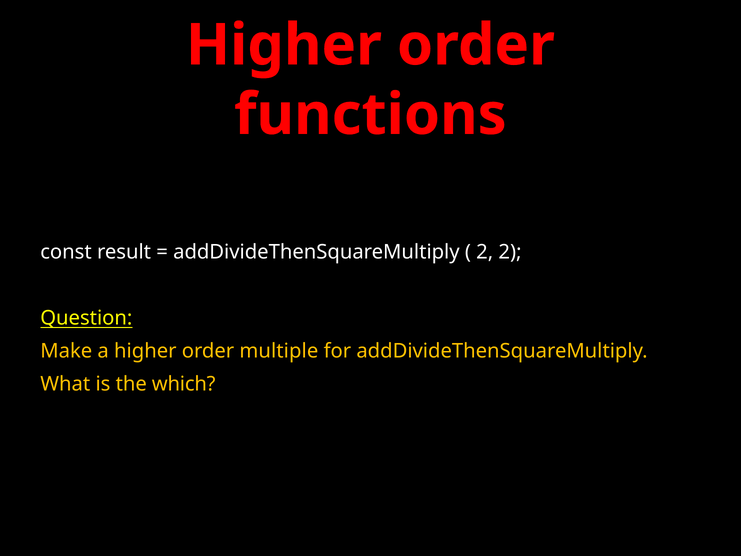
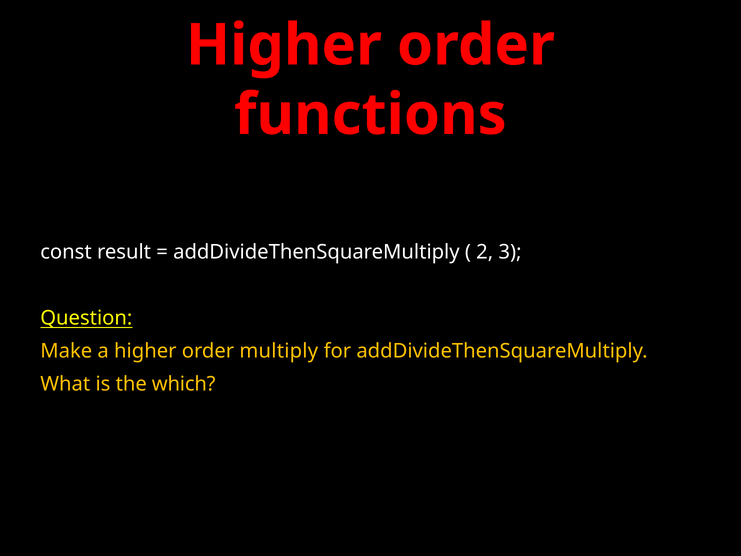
2 2: 2 -> 3
multiple: multiple -> multiply
